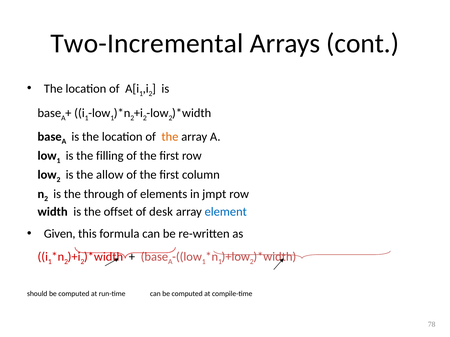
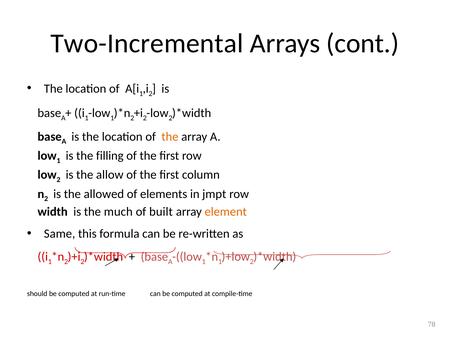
through: through -> allowed
offset: offset -> much
desk: desk -> built
element colour: blue -> orange
Given: Given -> Same
